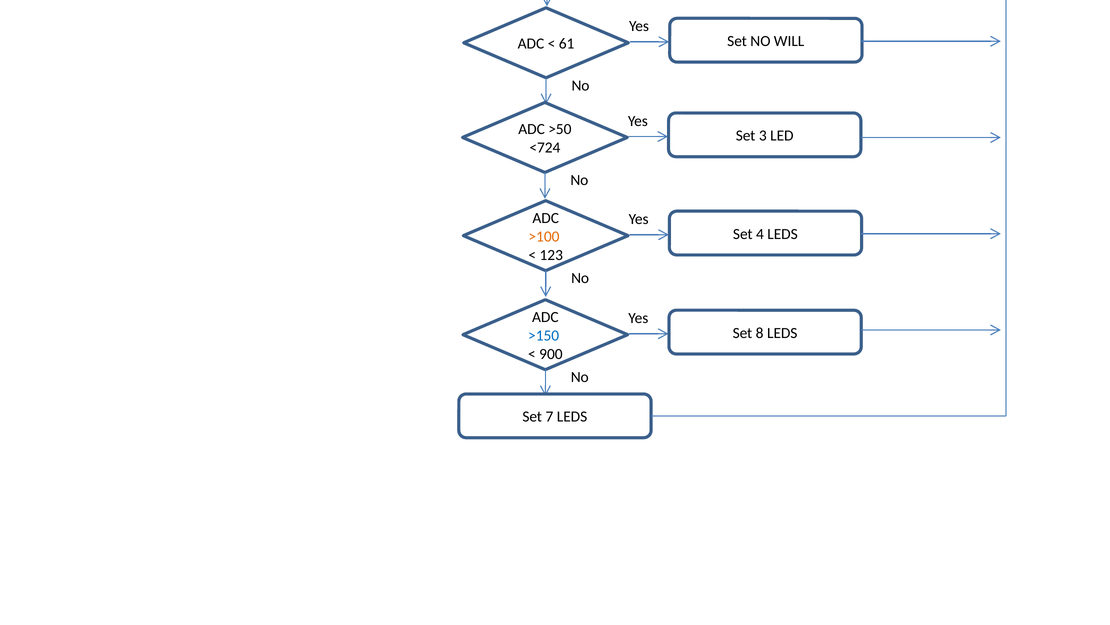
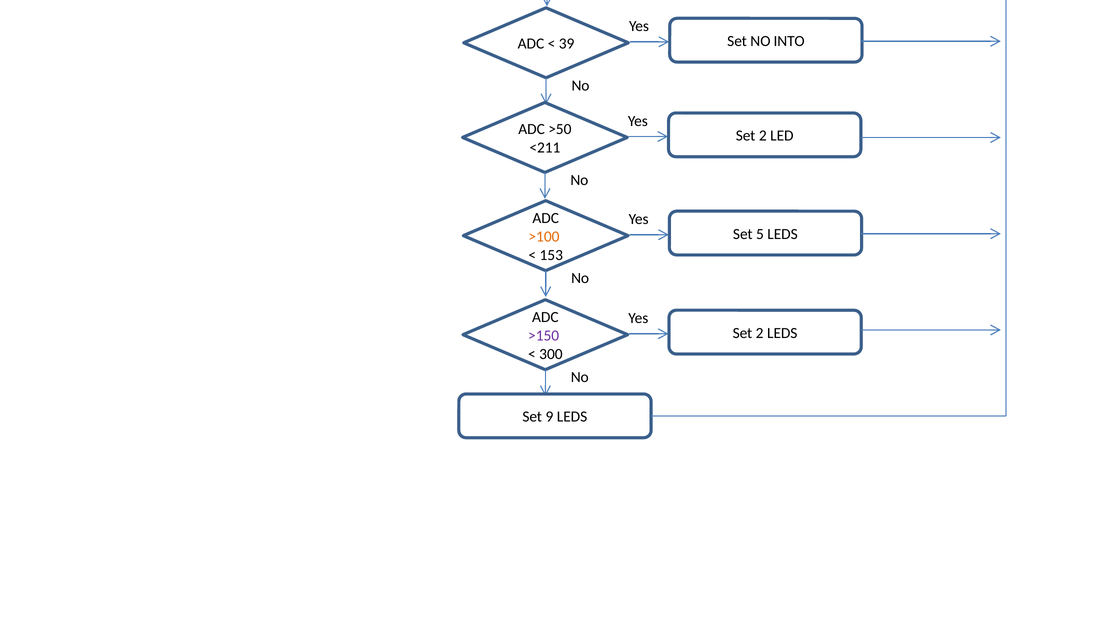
WILL: WILL -> INTO
61: 61 -> 39
3 at (763, 136): 3 -> 2
<724: <724 -> <211
4: 4 -> 5
123: 123 -> 153
8 at (760, 333): 8 -> 2
>150 colour: blue -> purple
900: 900 -> 300
7: 7 -> 9
